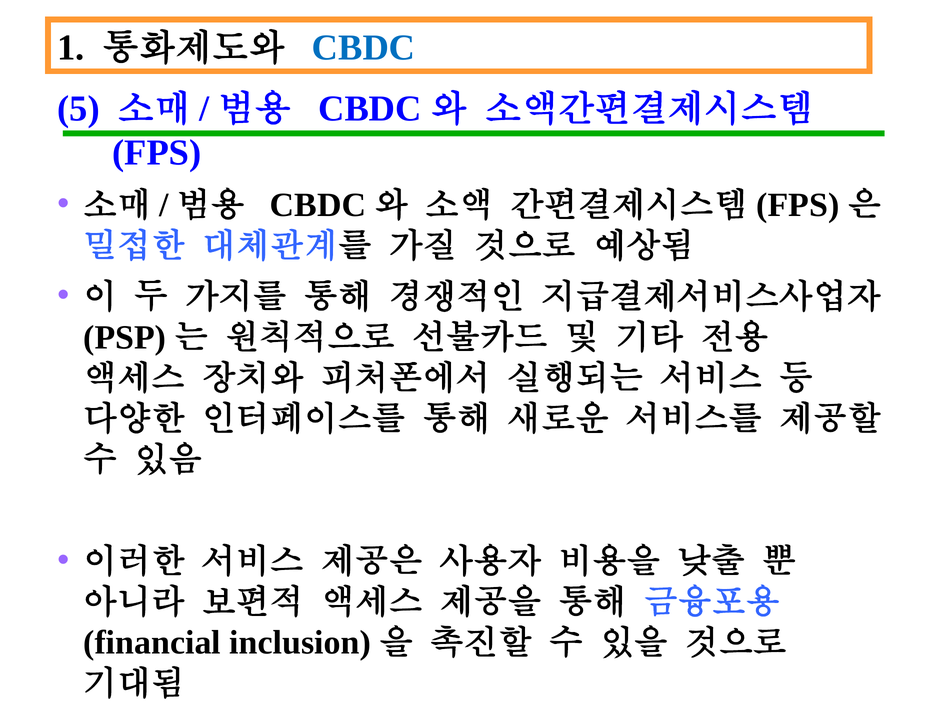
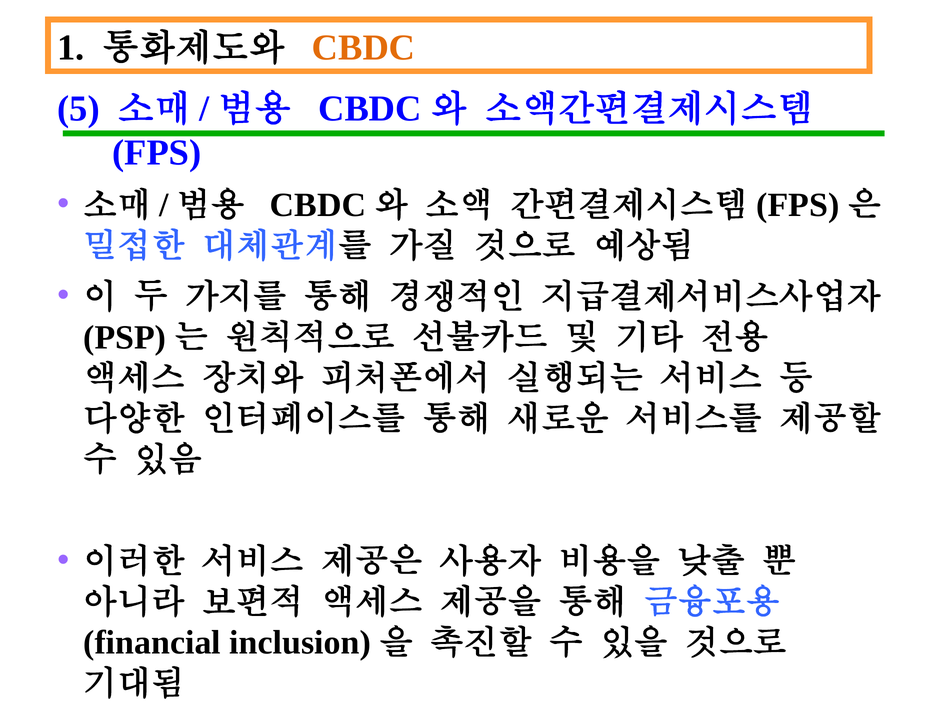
CBDC colour: blue -> orange
